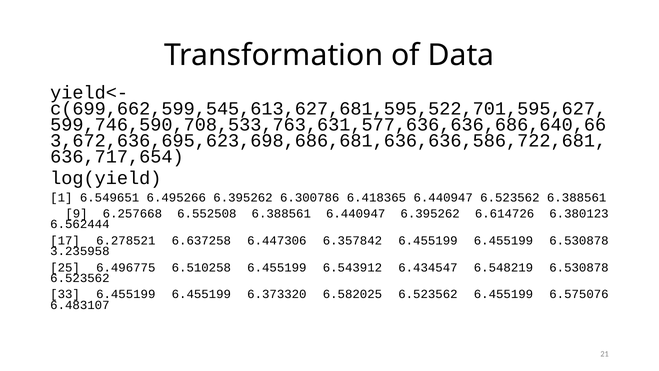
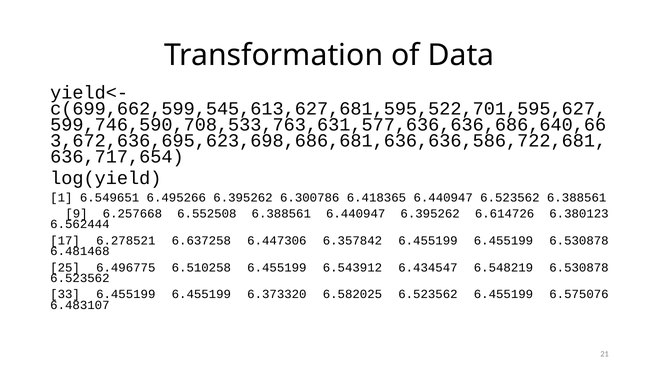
3.235958: 3.235958 -> 6.481468
